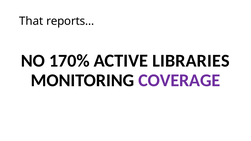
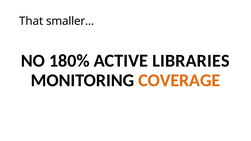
reports…: reports… -> smaller…
170%: 170% -> 180%
COVERAGE colour: purple -> orange
